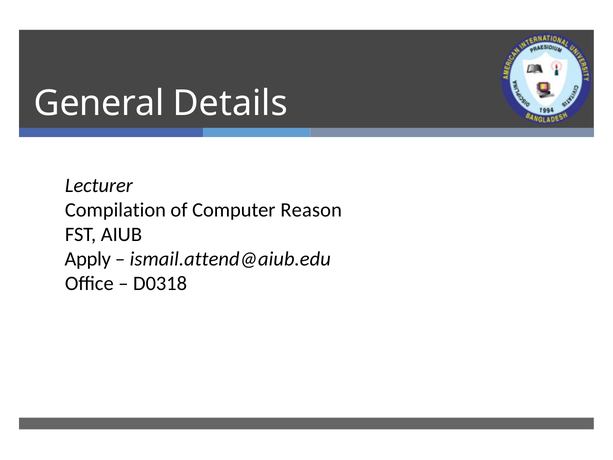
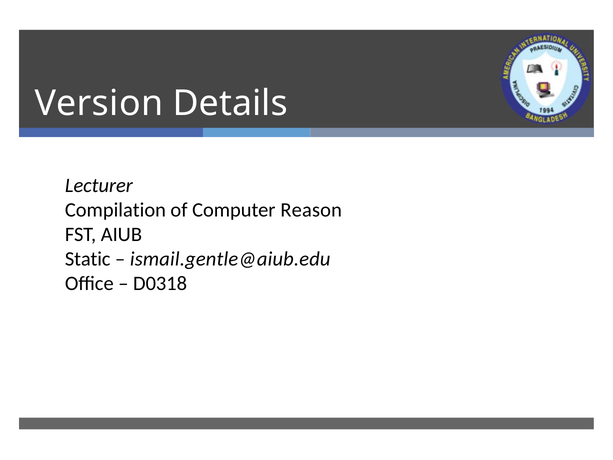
General: General -> Version
Apply: Apply -> Static
ismail.attend@aiub.edu: ismail.attend@aiub.edu -> ismail.gentle@aiub.edu
